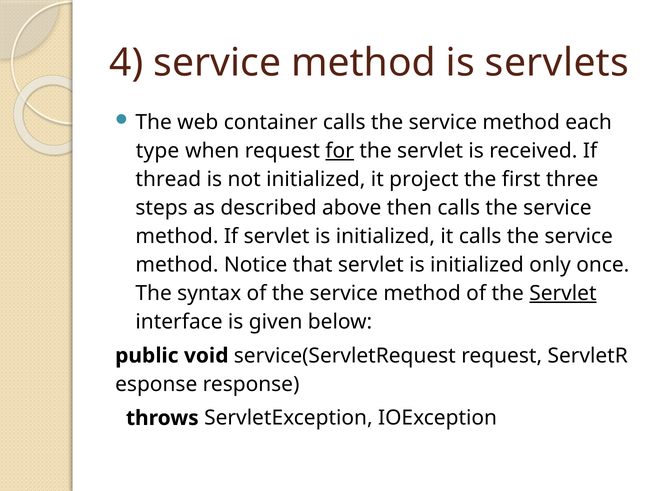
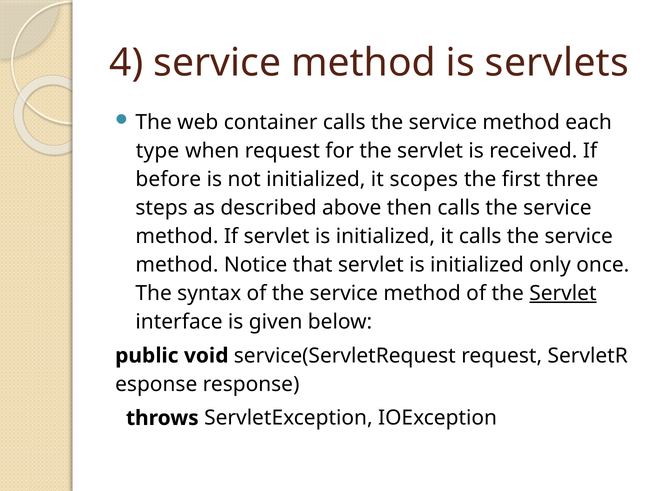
for underline: present -> none
thread: thread -> before
project: project -> scopes
